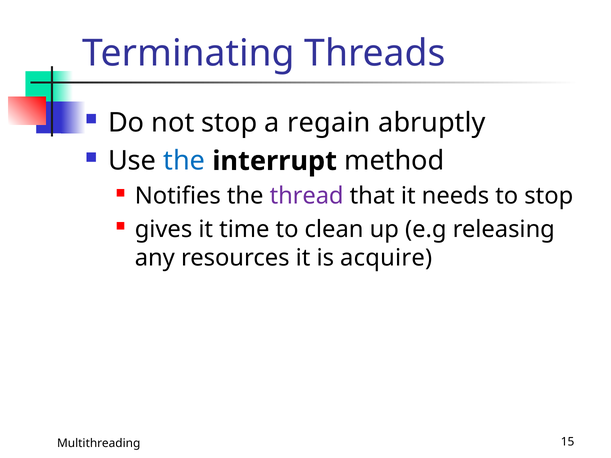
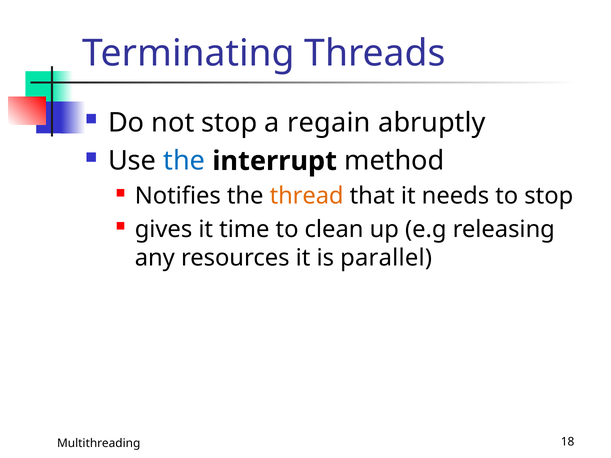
thread colour: purple -> orange
acquire: acquire -> parallel
15: 15 -> 18
